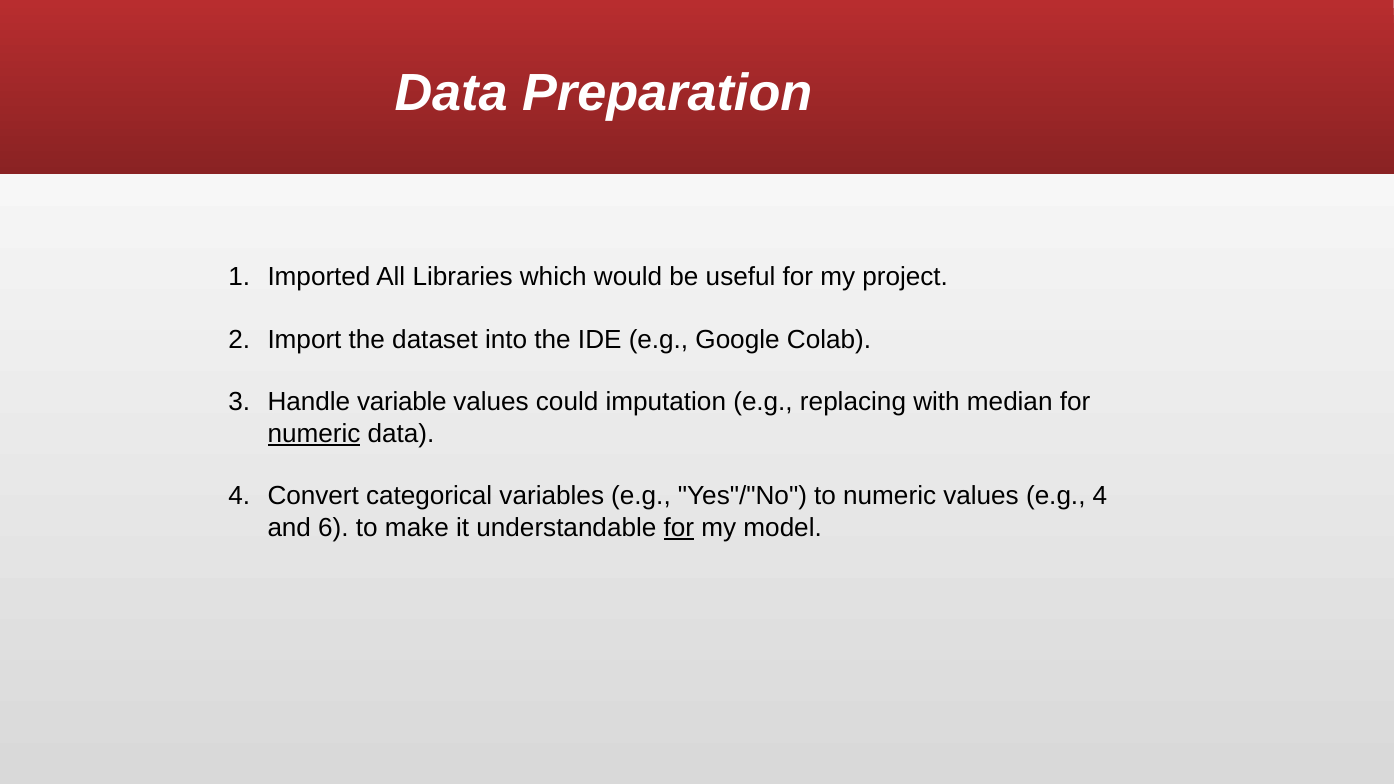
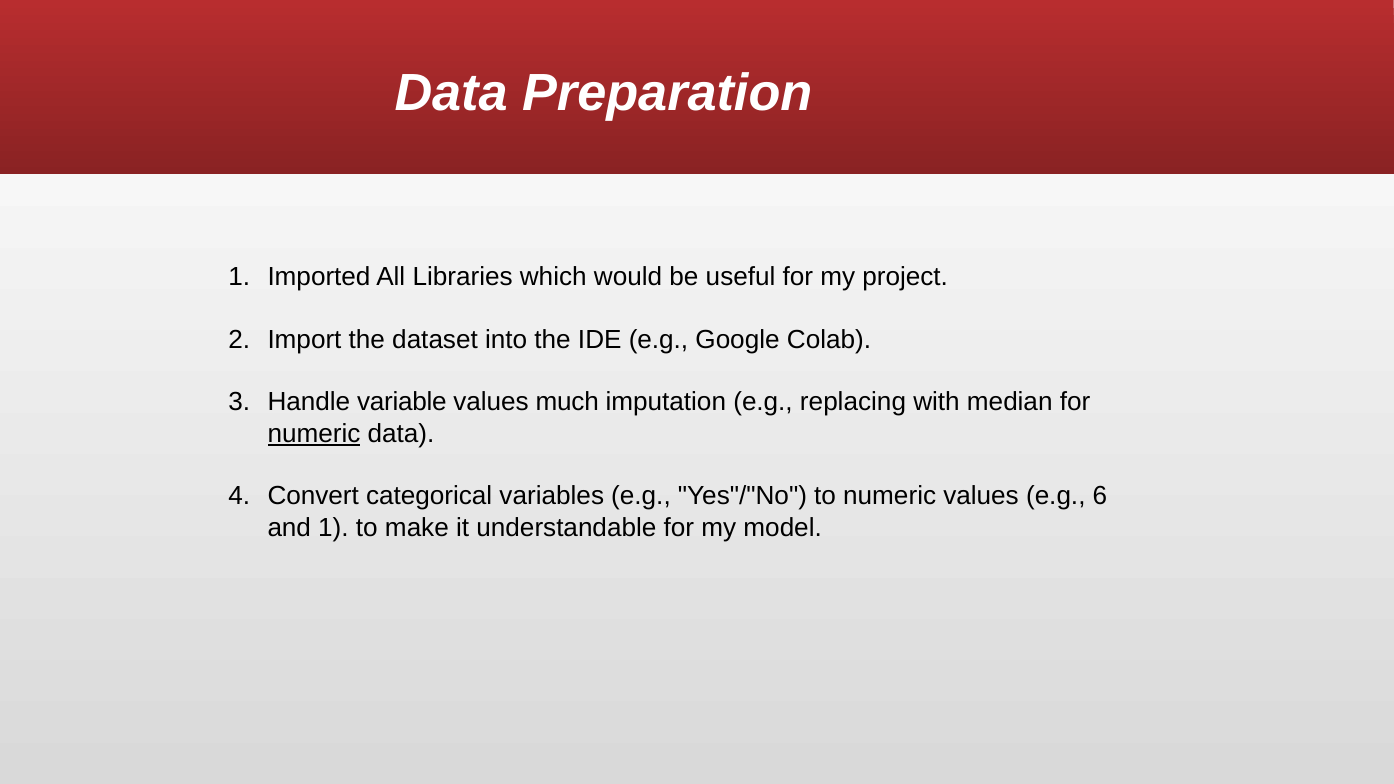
could: could -> much
e.g 4: 4 -> 6
and 6: 6 -> 1
for at (679, 528) underline: present -> none
